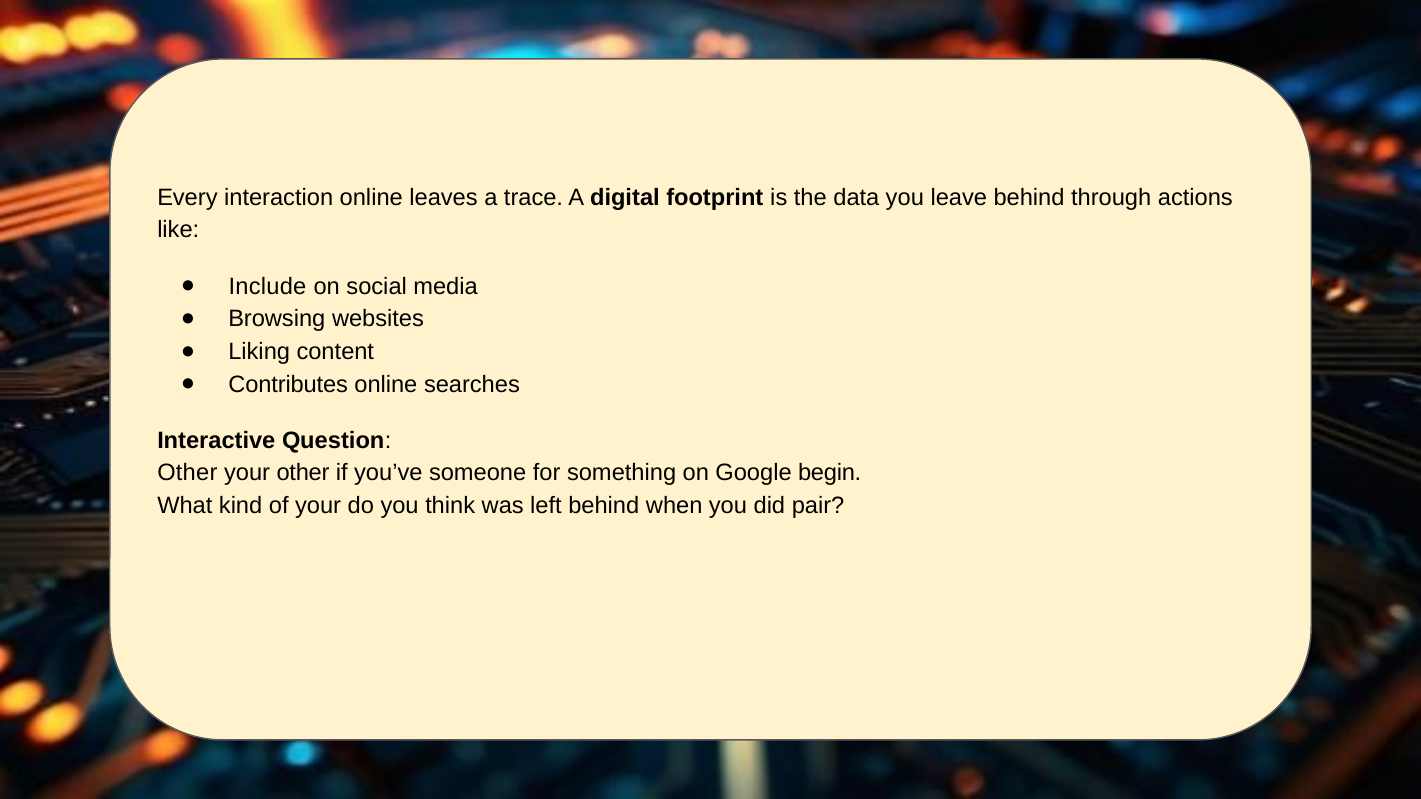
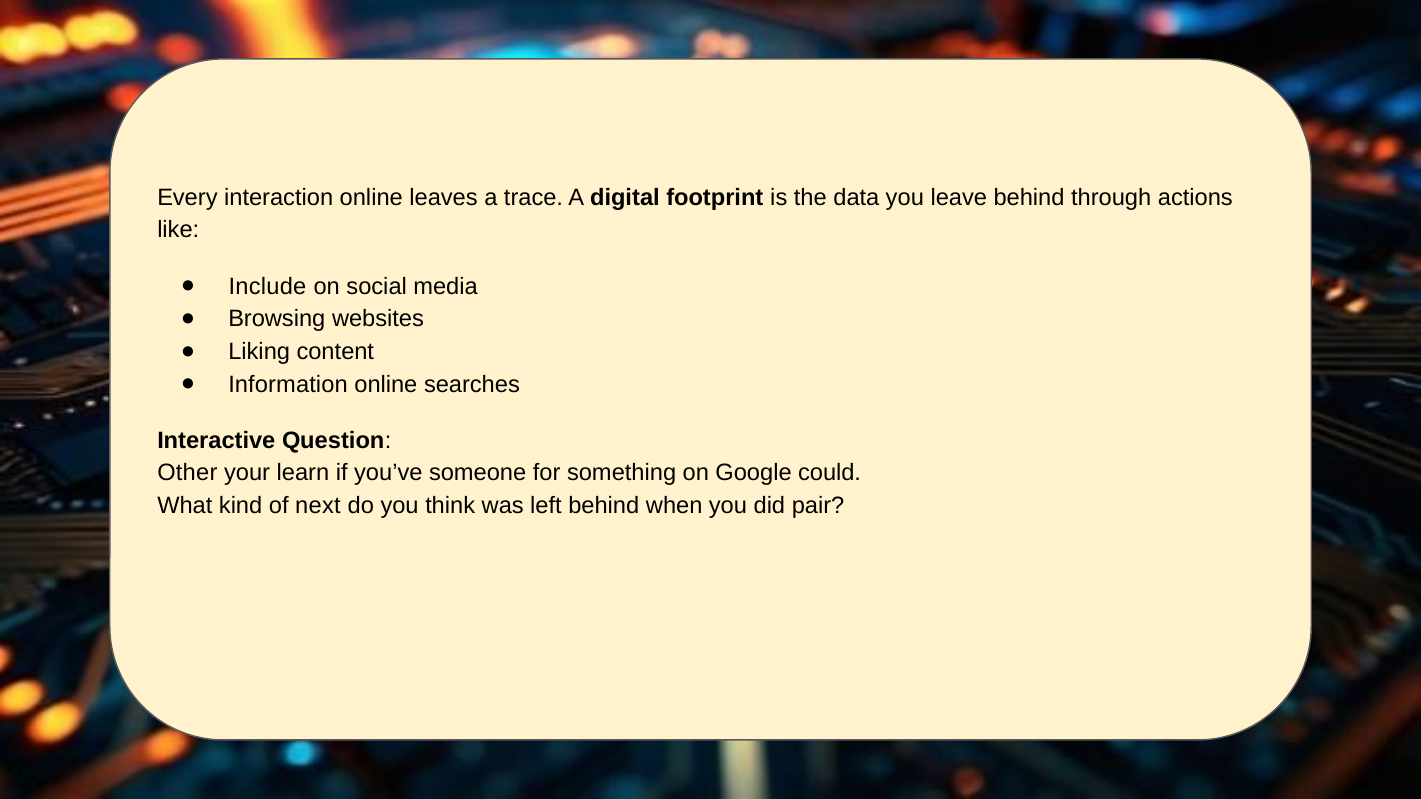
Contributes: Contributes -> Information
your other: other -> learn
begin: begin -> could
of your: your -> next
